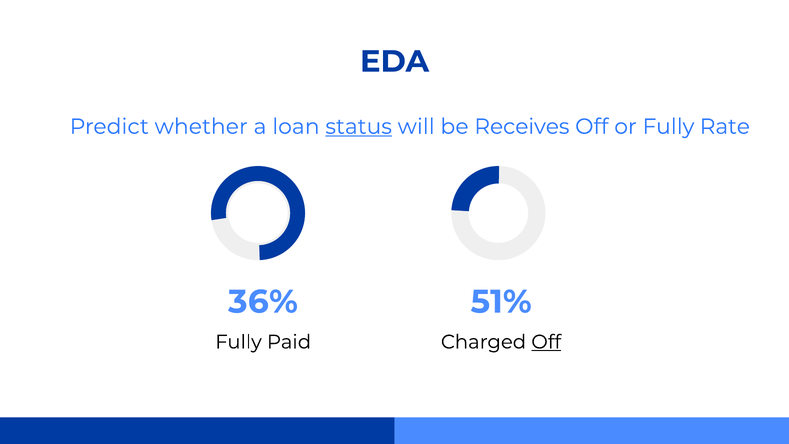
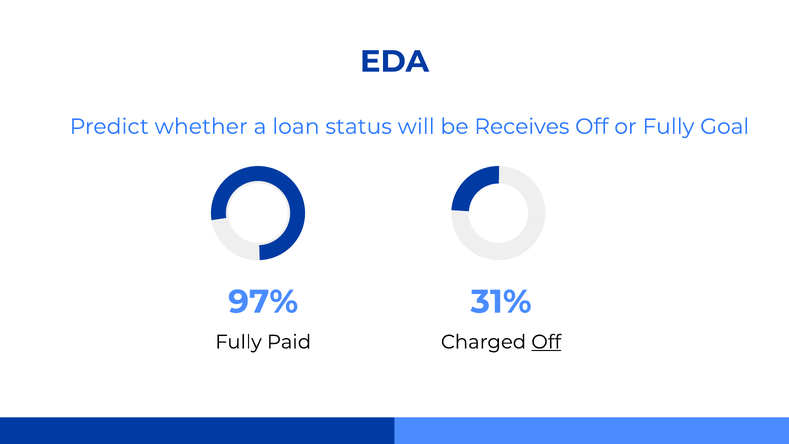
status underline: present -> none
Rate: Rate -> Goal
36%: 36% -> 97%
51%: 51% -> 31%
